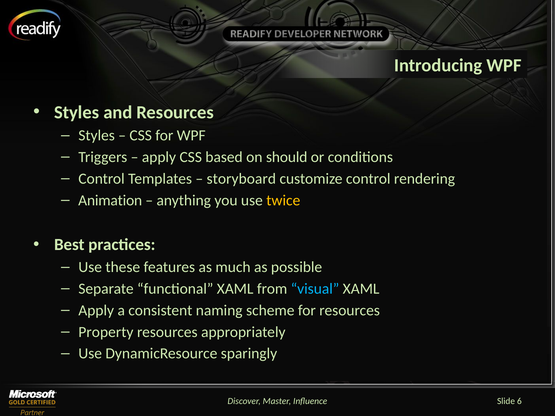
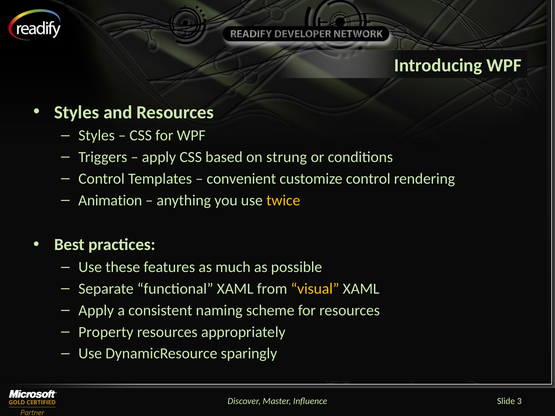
should: should -> strung
storyboard: storyboard -> convenient
visual colour: light blue -> yellow
6: 6 -> 3
